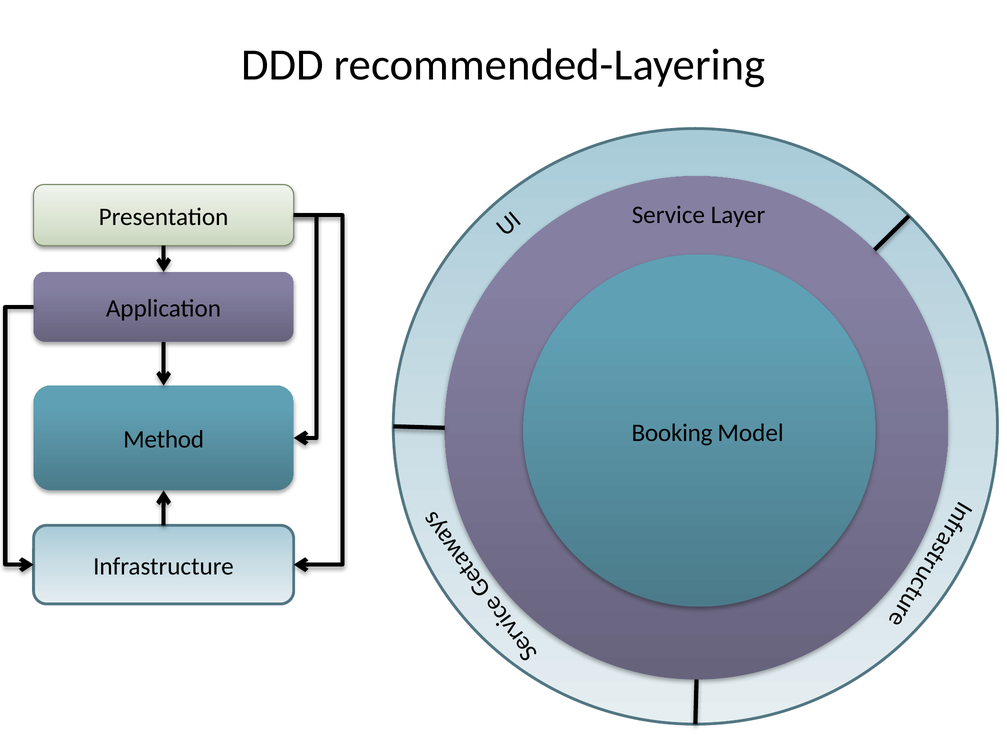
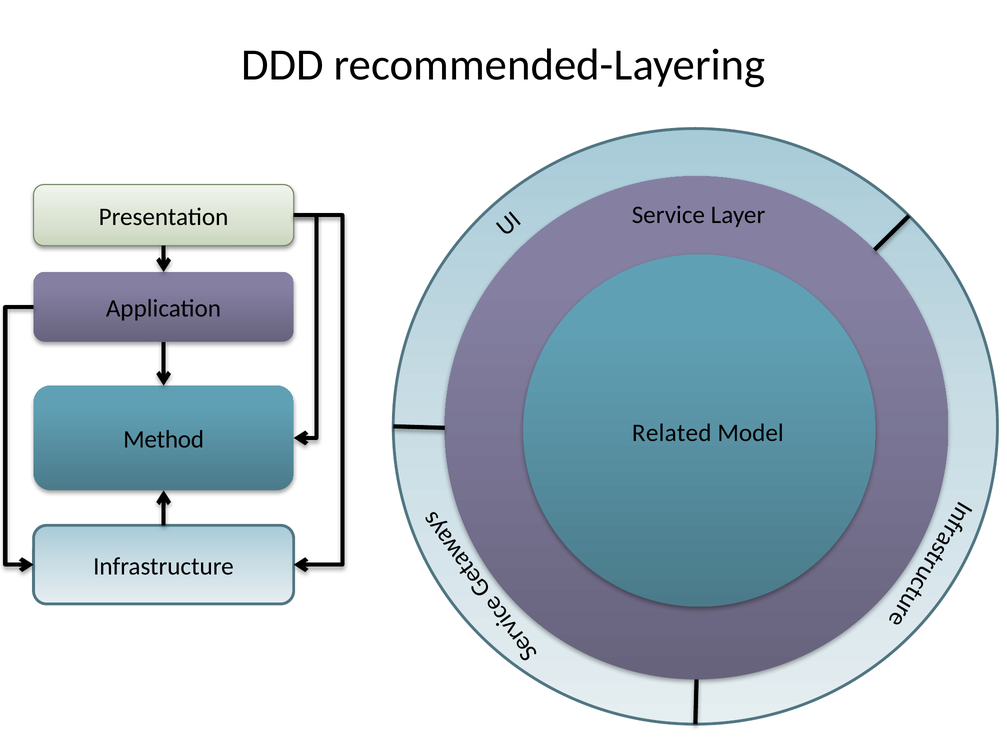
Booking: Booking -> Related
